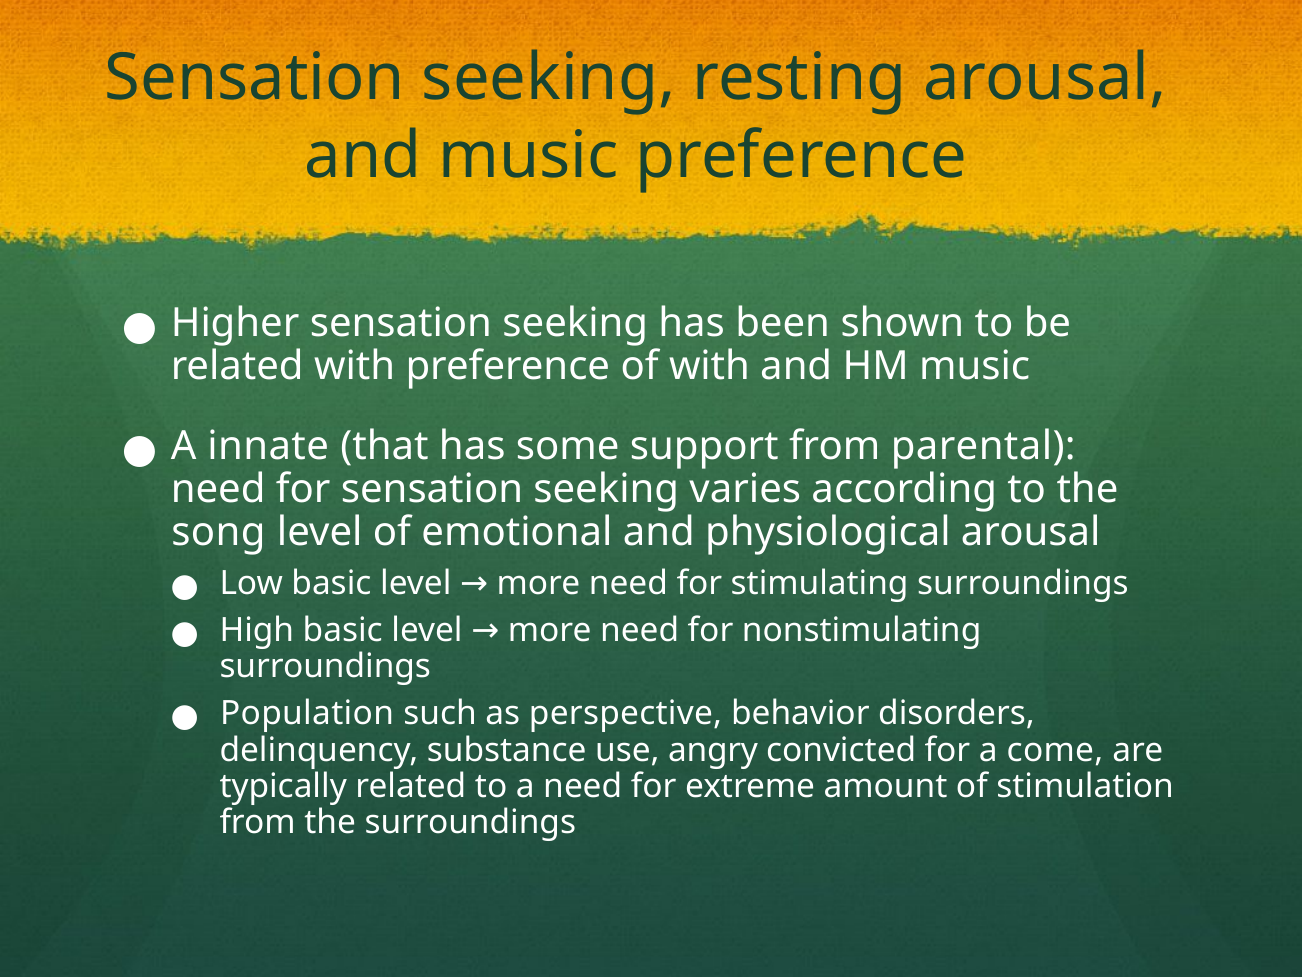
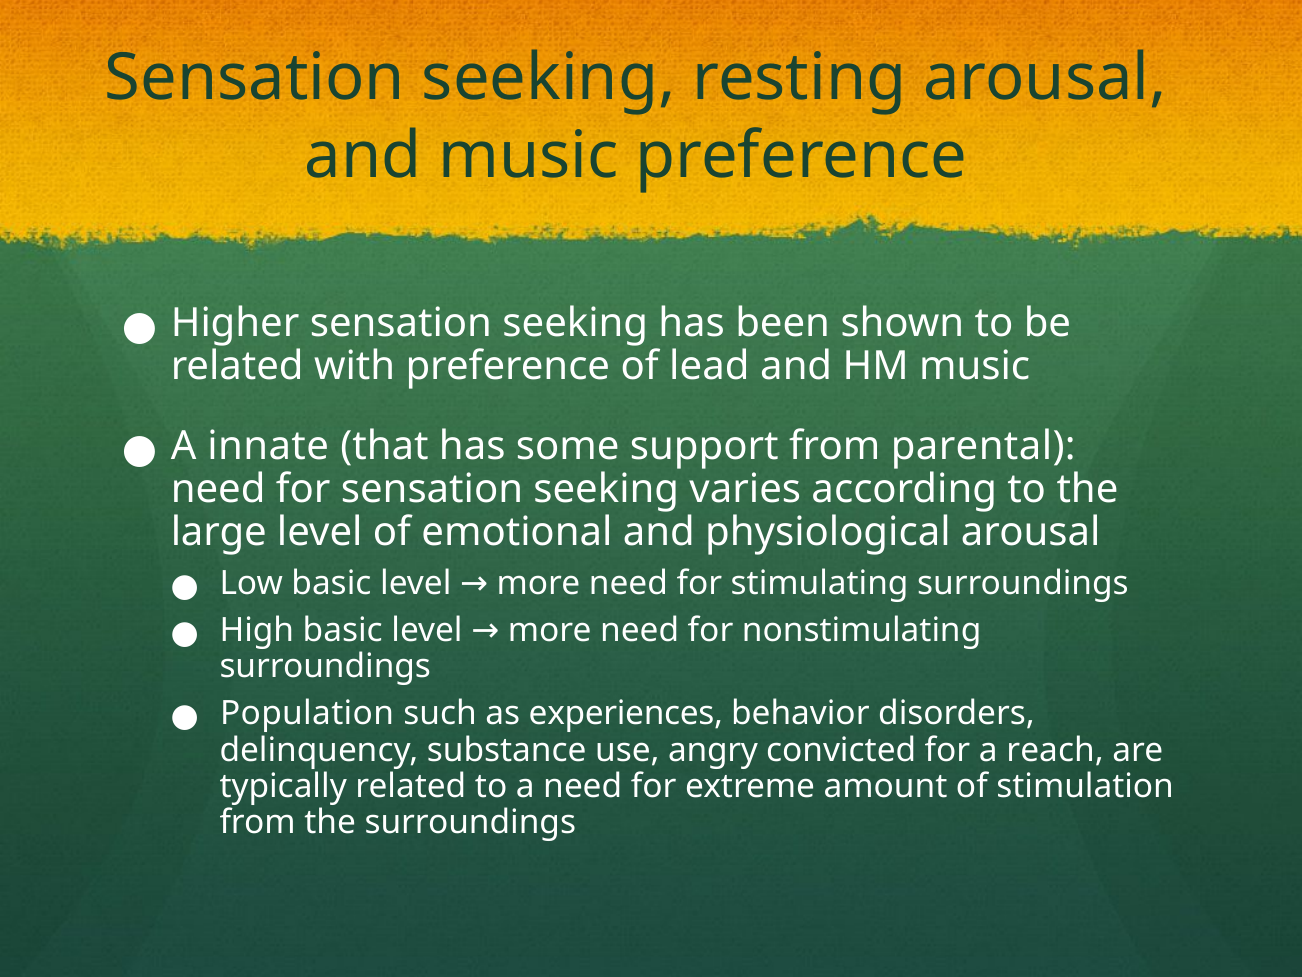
of with: with -> lead
song: song -> large
perspective: perspective -> experiences
come: come -> reach
